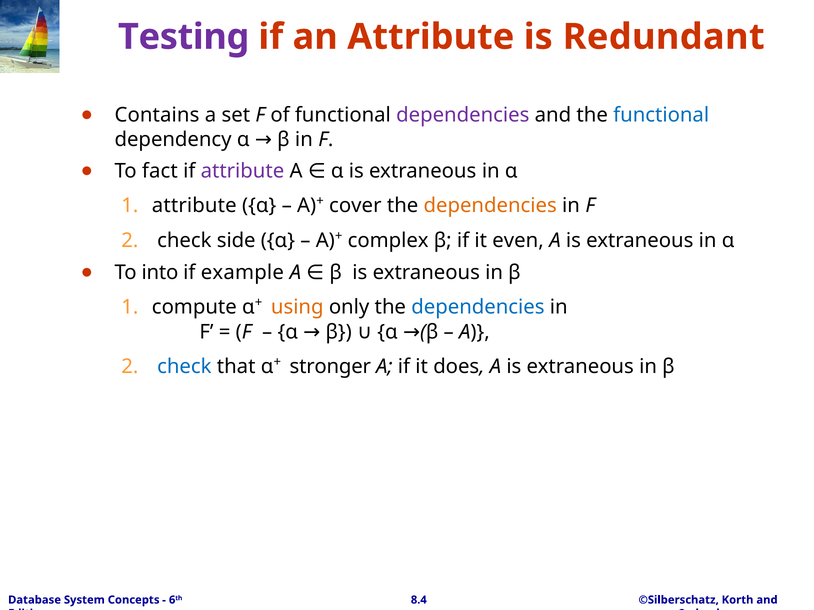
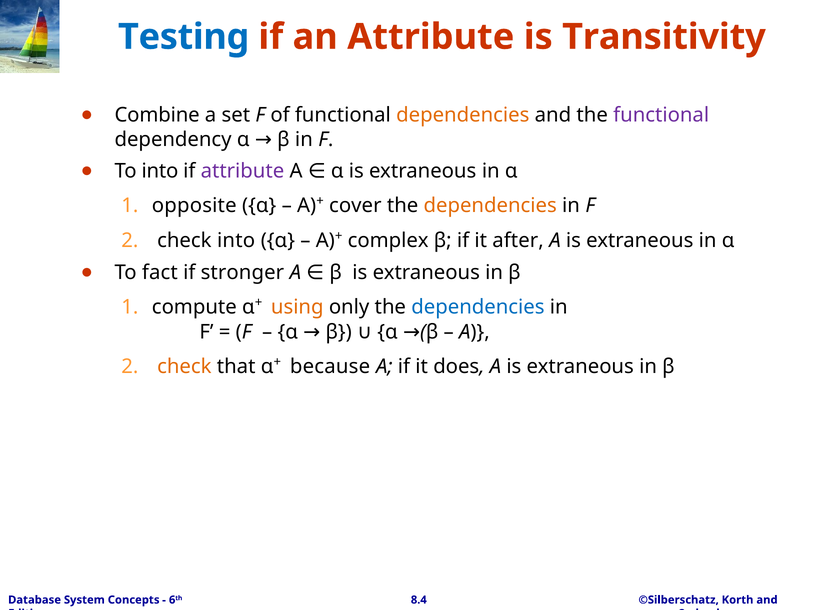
Testing colour: purple -> blue
Redundant: Redundant -> Transitivity
Contains: Contains -> Combine
dependencies at (463, 115) colour: purple -> orange
functional at (661, 115) colour: blue -> purple
To fact: fact -> into
attribute at (194, 206): attribute -> opposite
check side: side -> into
even: even -> after
into: into -> fact
example: example -> stronger
check at (184, 367) colour: blue -> orange
stronger: stronger -> because
